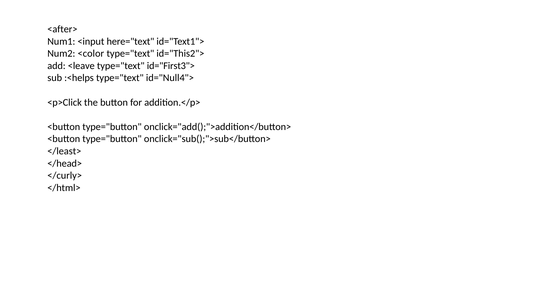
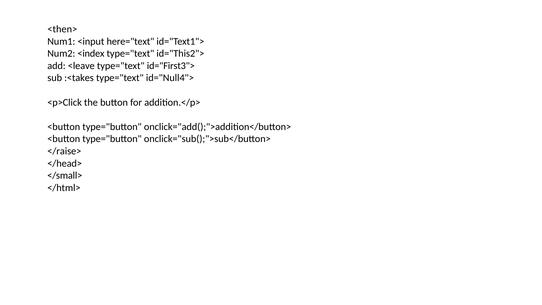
<after>: <after> -> <then>
<color: <color -> <index
:<helps: :<helps -> :<takes
</least>: </least> -> </raise>
</curly>: </curly> -> </small>
